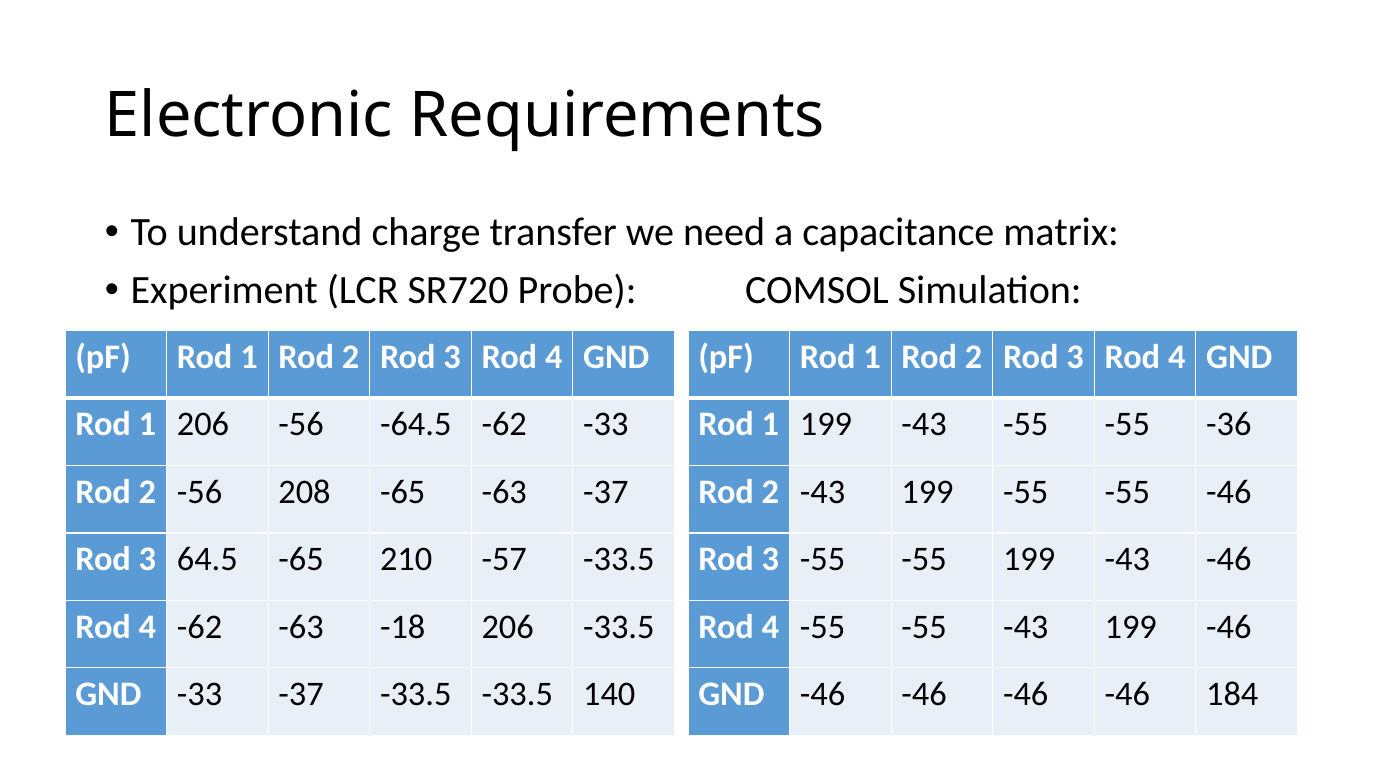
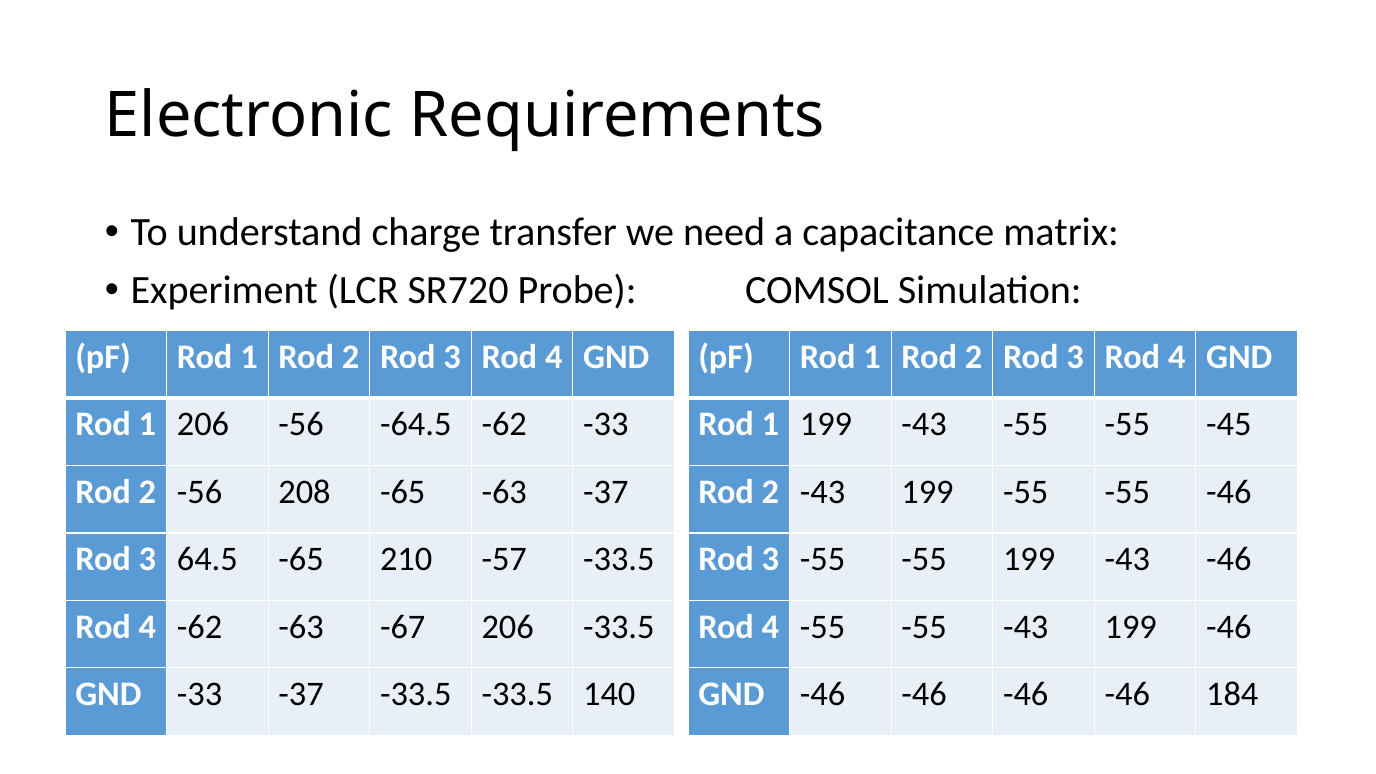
-36: -36 -> -45
-18: -18 -> -67
